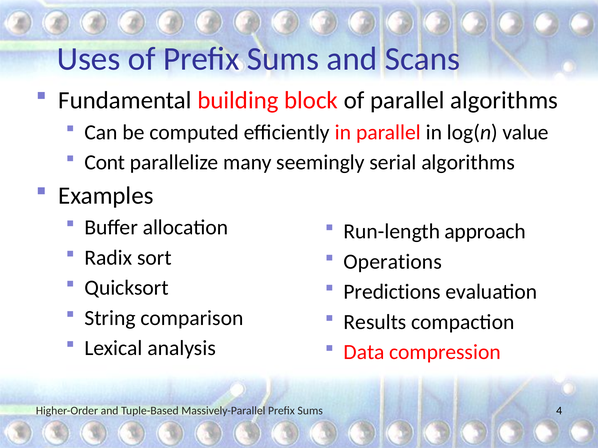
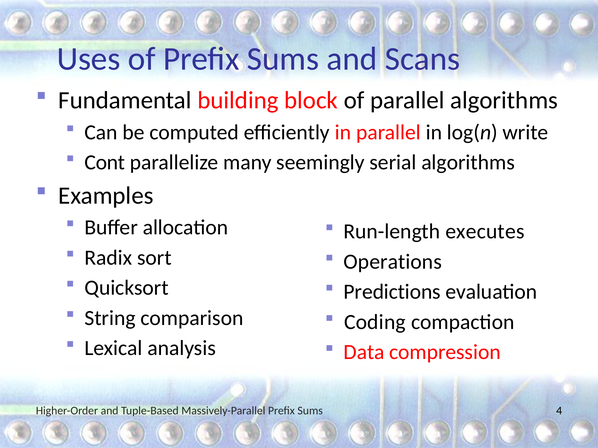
value: value -> write
approach: approach -> executes
Results: Results -> Coding
